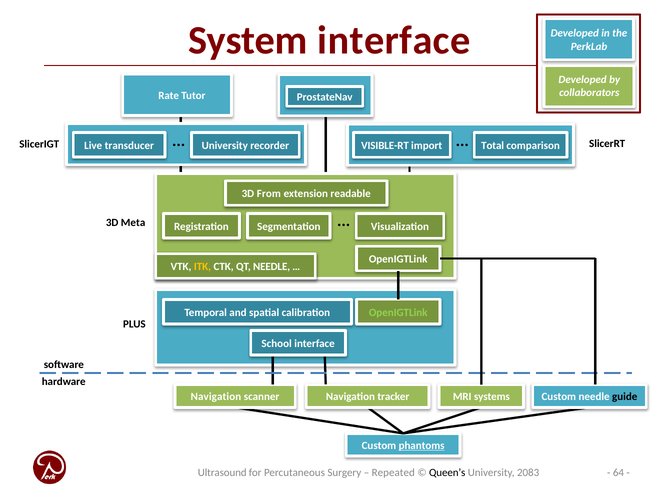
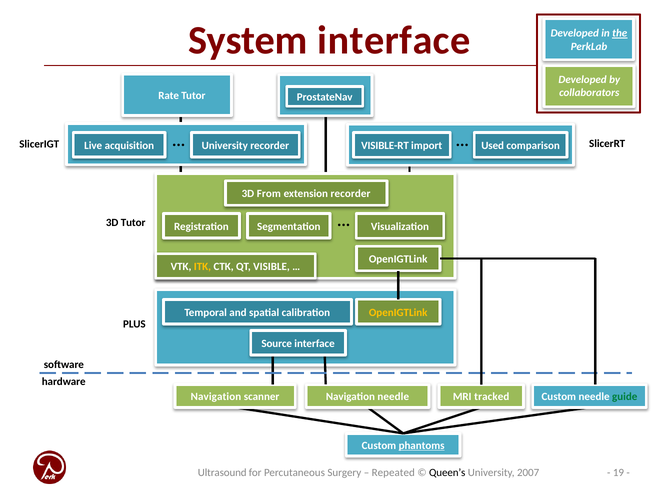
the underline: none -> present
transducer: transducer -> acquisition
Total: Total -> Used
extension readable: readable -> recorder
3D Meta: Meta -> Tutor
QT NEEDLE: NEEDLE -> VISIBLE
OpenIGTLink at (398, 312) colour: light green -> yellow
School: School -> Source
Navigation tracker: tracker -> needle
systems: systems -> tracked
guide colour: black -> green
64: 64 -> 19
2083: 2083 -> 2007
